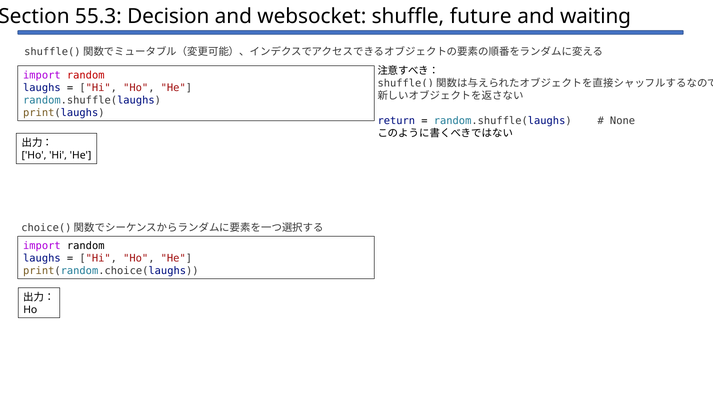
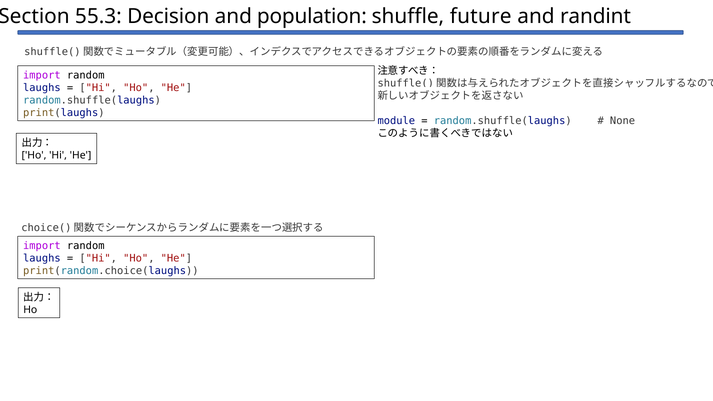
websocket: websocket -> population
waiting: waiting -> randint
random at (86, 75) colour: red -> black
return: return -> module
